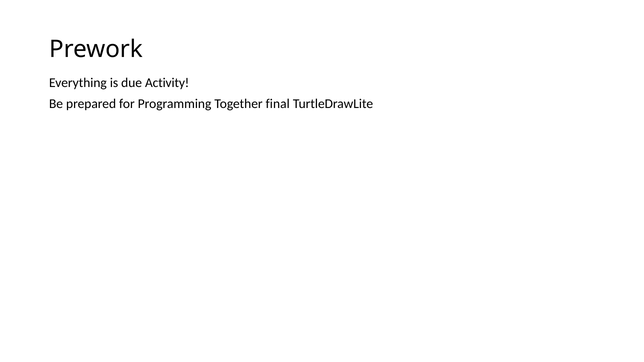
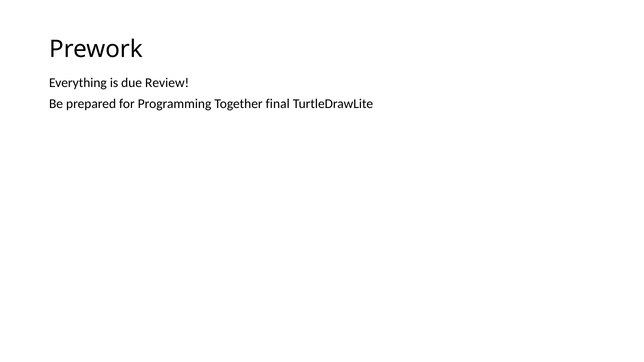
Activity: Activity -> Review
